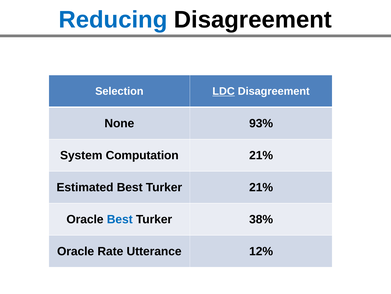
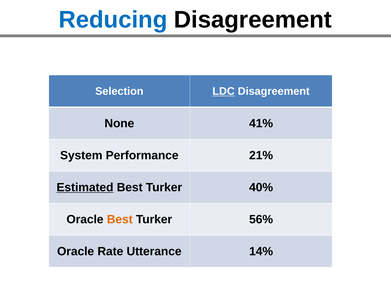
93%: 93% -> 41%
Computation: Computation -> Performance
Estimated underline: none -> present
Turker 21%: 21% -> 40%
Best at (120, 219) colour: blue -> orange
38%: 38% -> 56%
12%: 12% -> 14%
